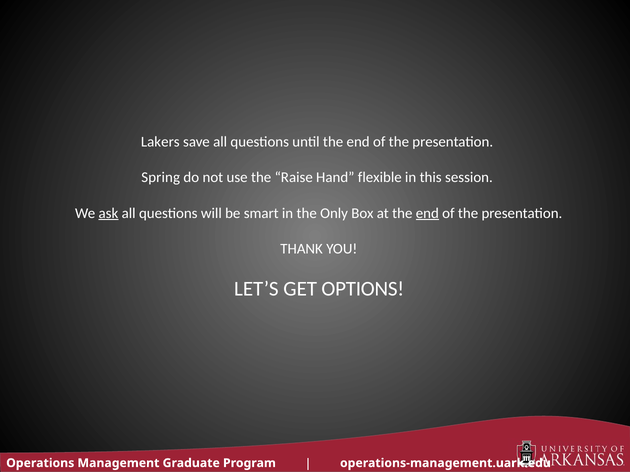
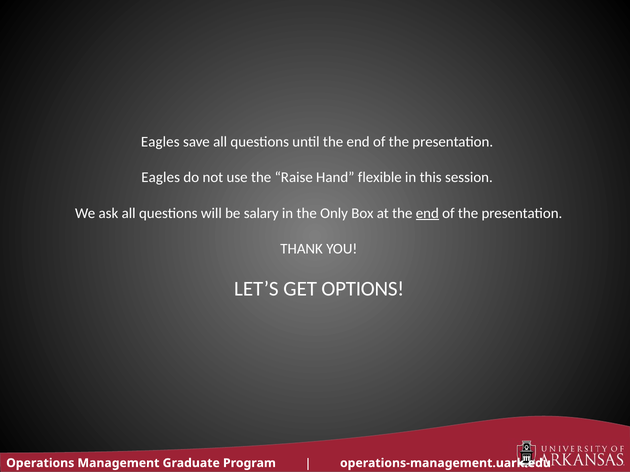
Lakers at (160, 142): Lakers -> Eagles
Spring at (161, 178): Spring -> Eagles
ask underline: present -> none
smart: smart -> salary
